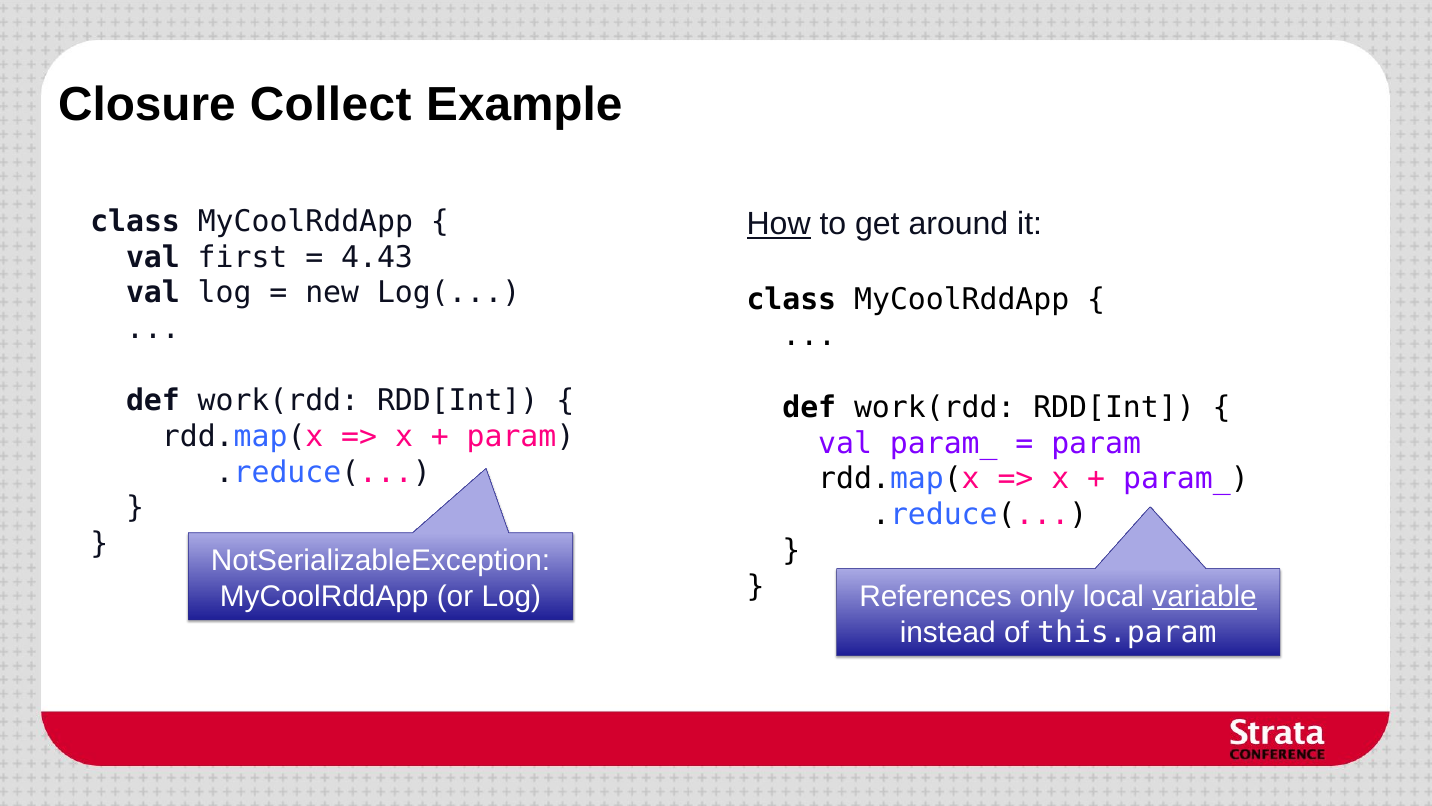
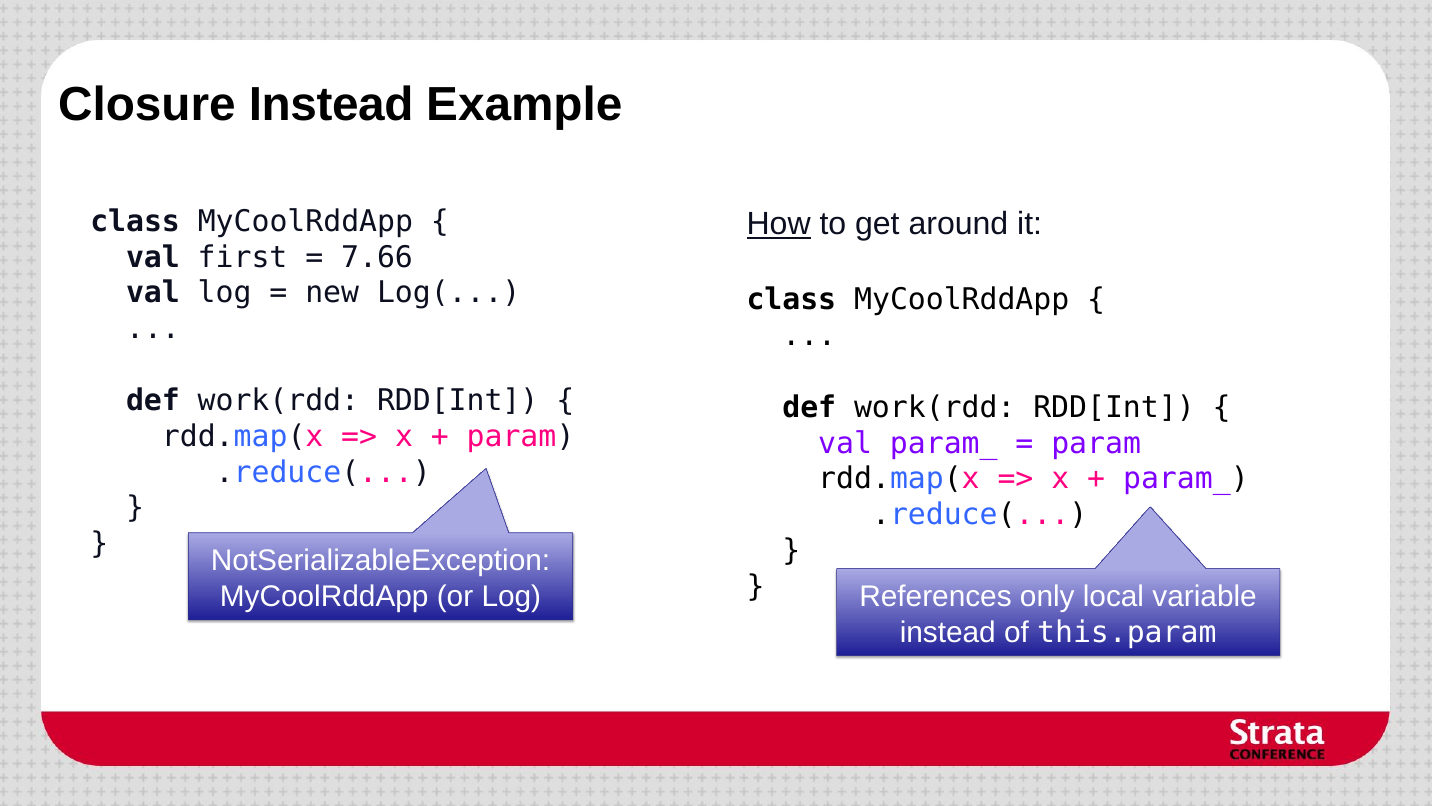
Closure Collect: Collect -> Instead
4.43: 4.43 -> 7.66
variable underline: present -> none
